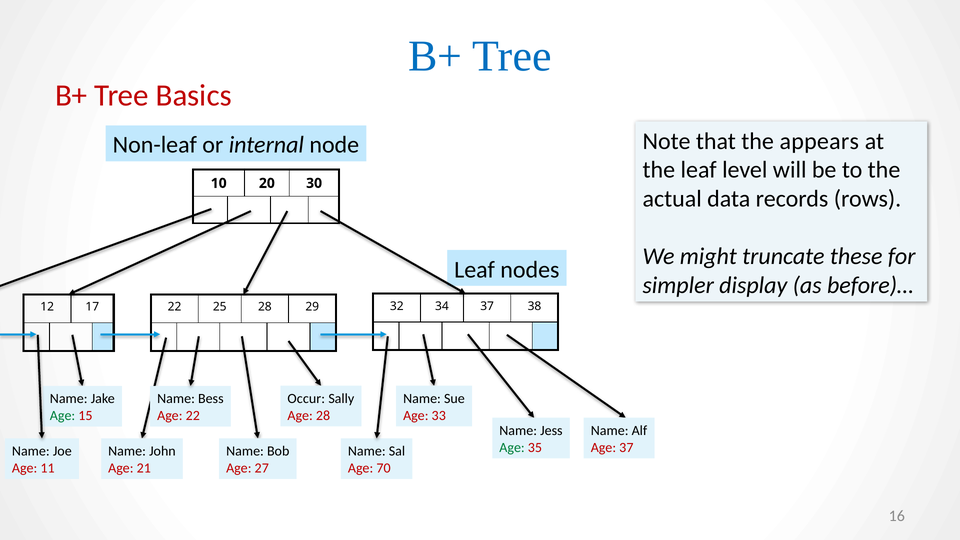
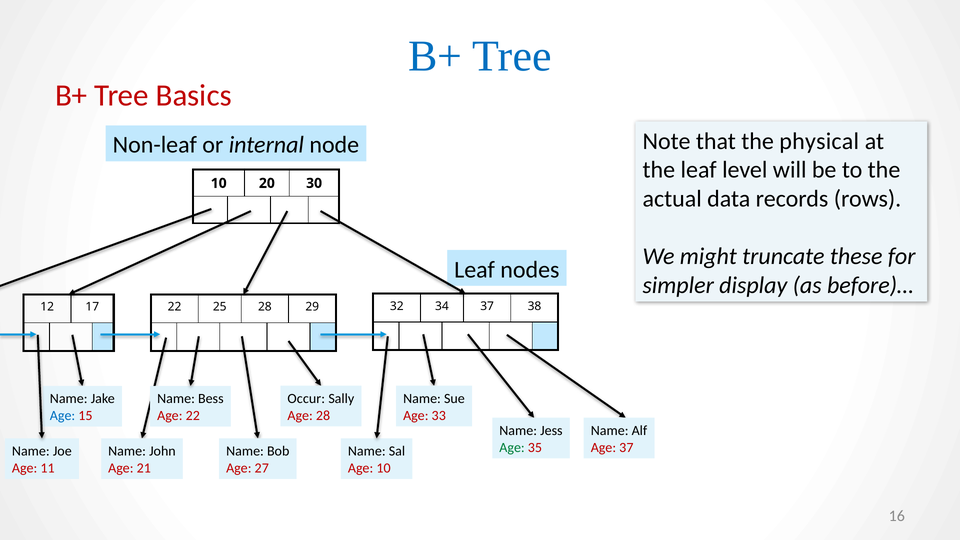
appears: appears -> physical
Age at (63, 416) colour: green -> blue
Age 70: 70 -> 10
